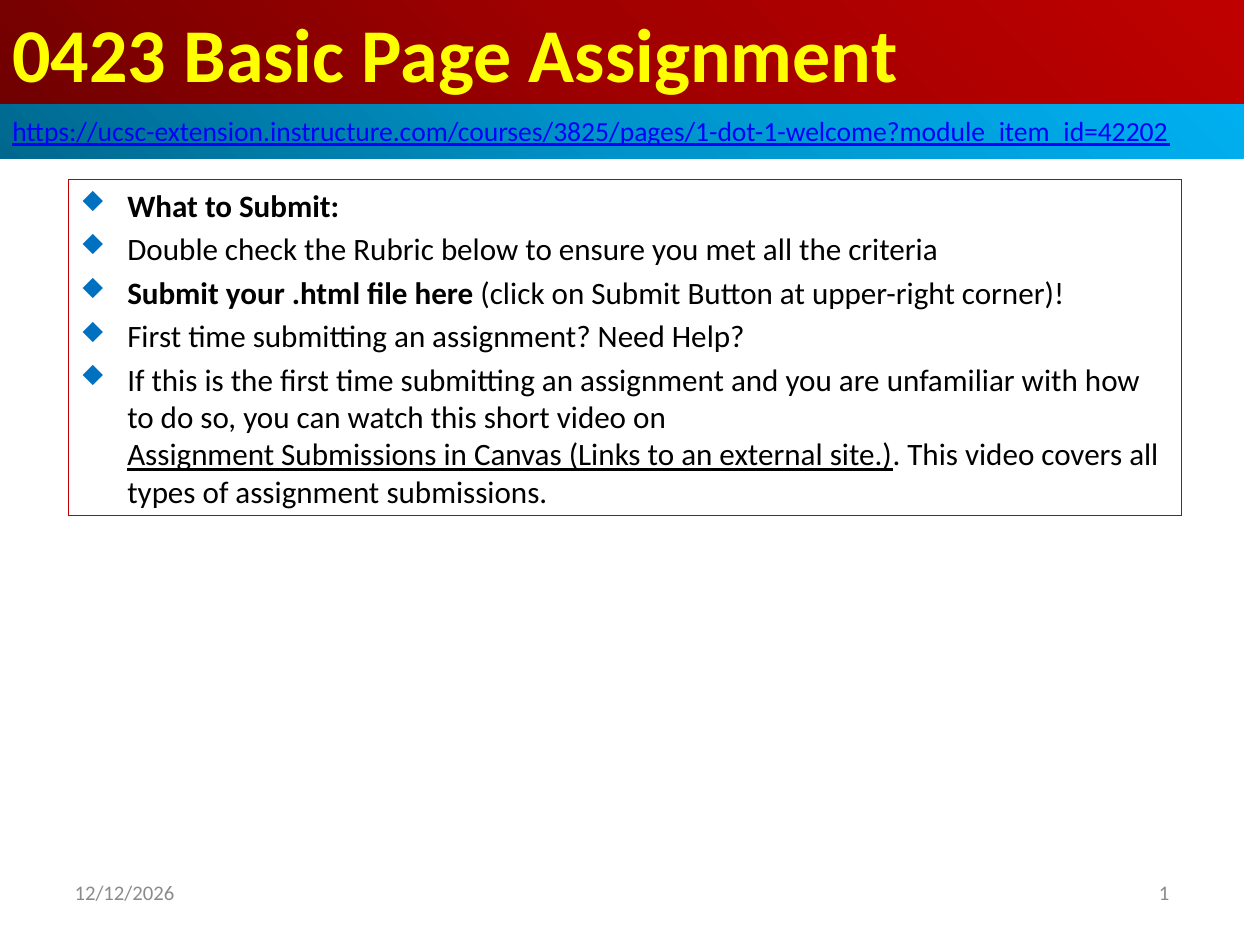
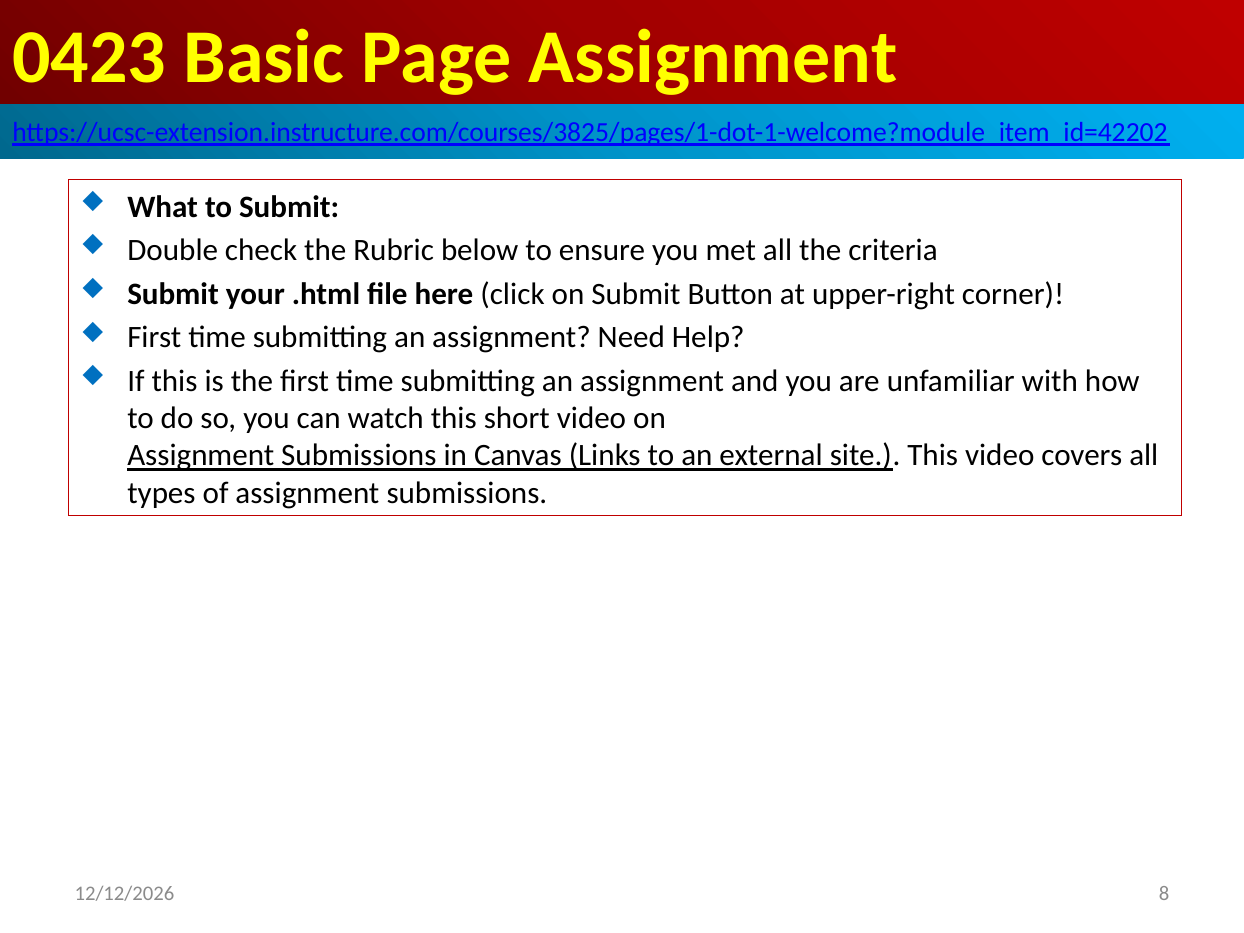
1: 1 -> 8
